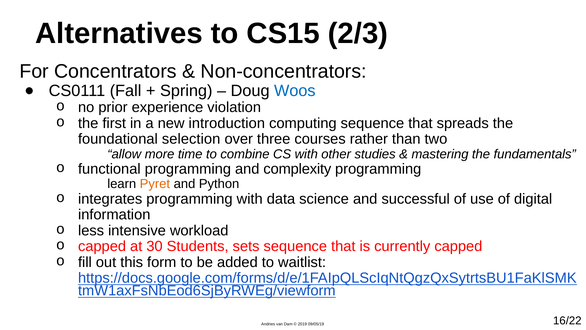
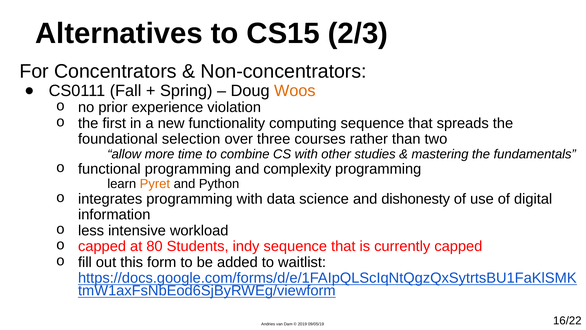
Woos colour: blue -> orange
introduction: introduction -> functionality
successful: successful -> dishonesty
30: 30 -> 80
sets: sets -> indy
